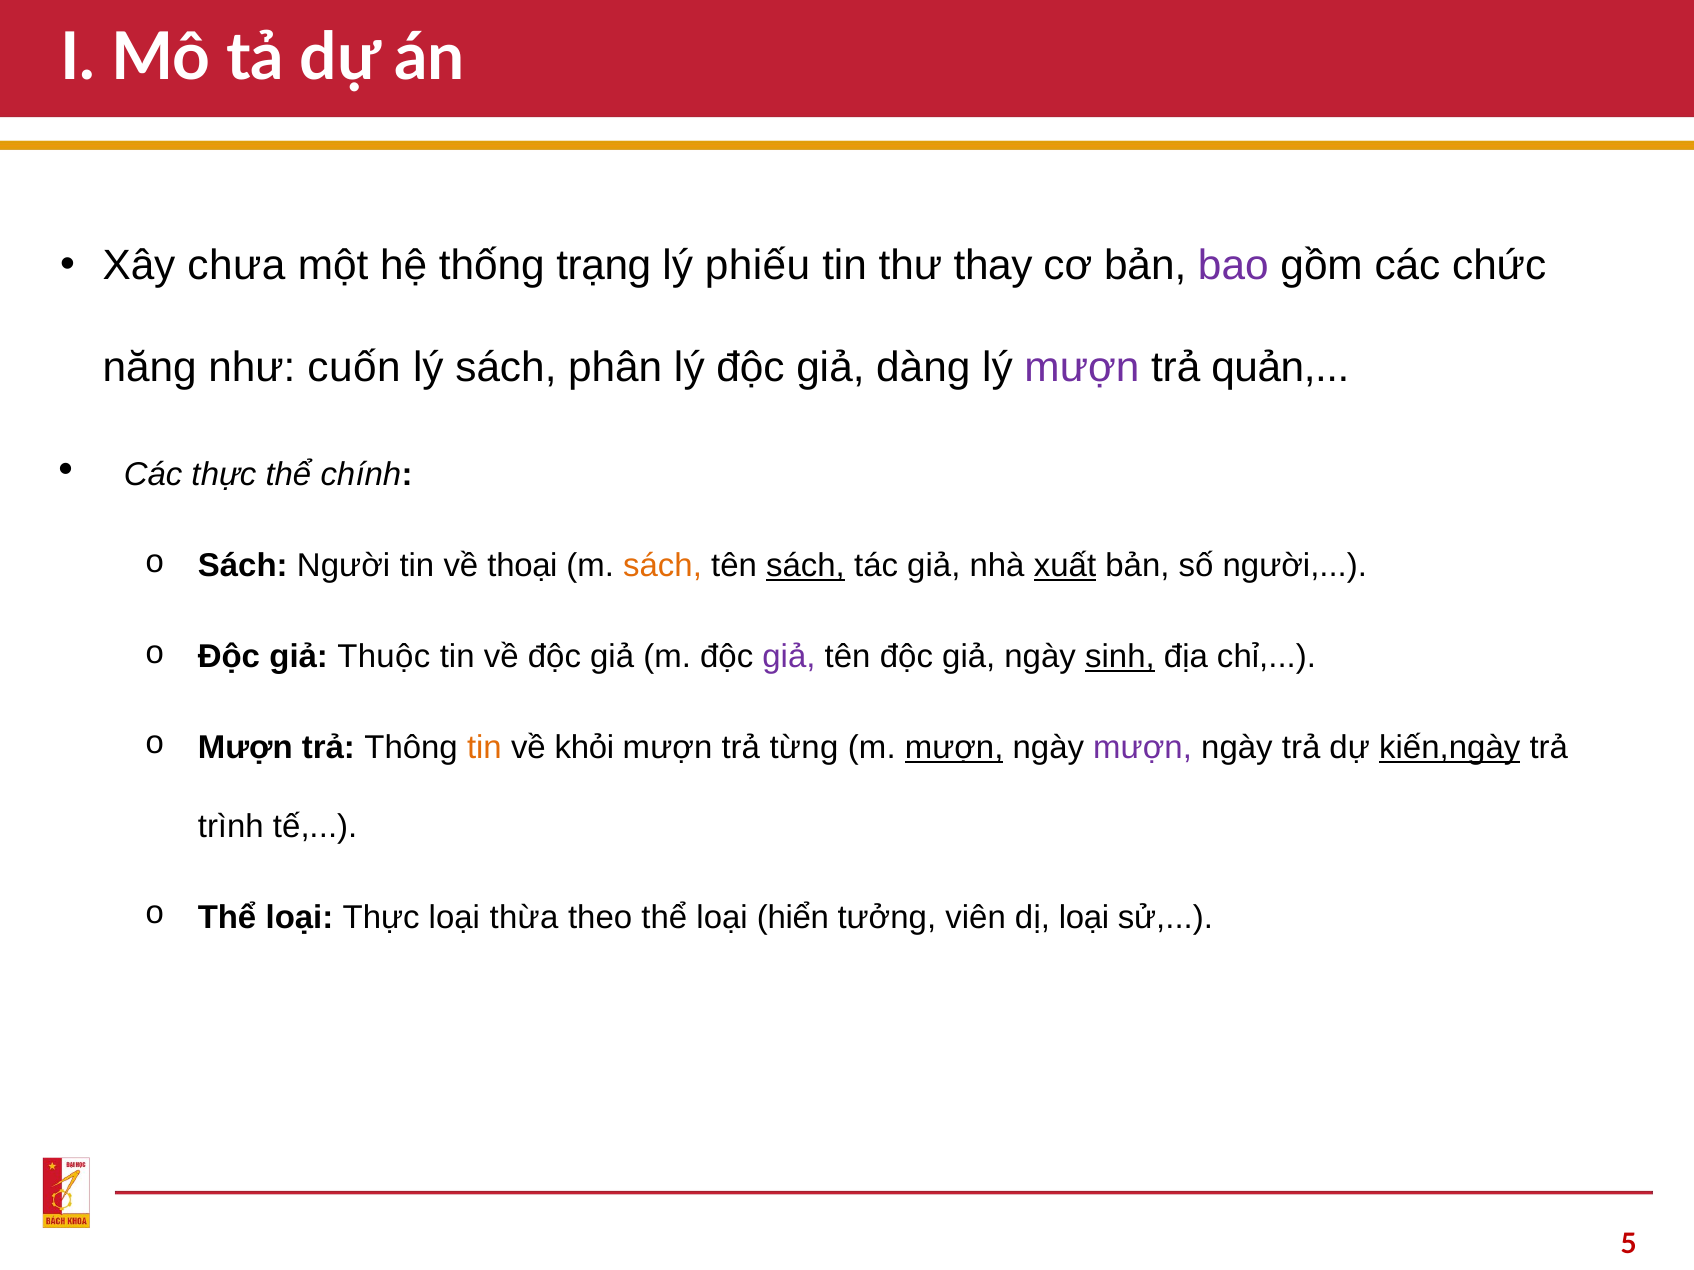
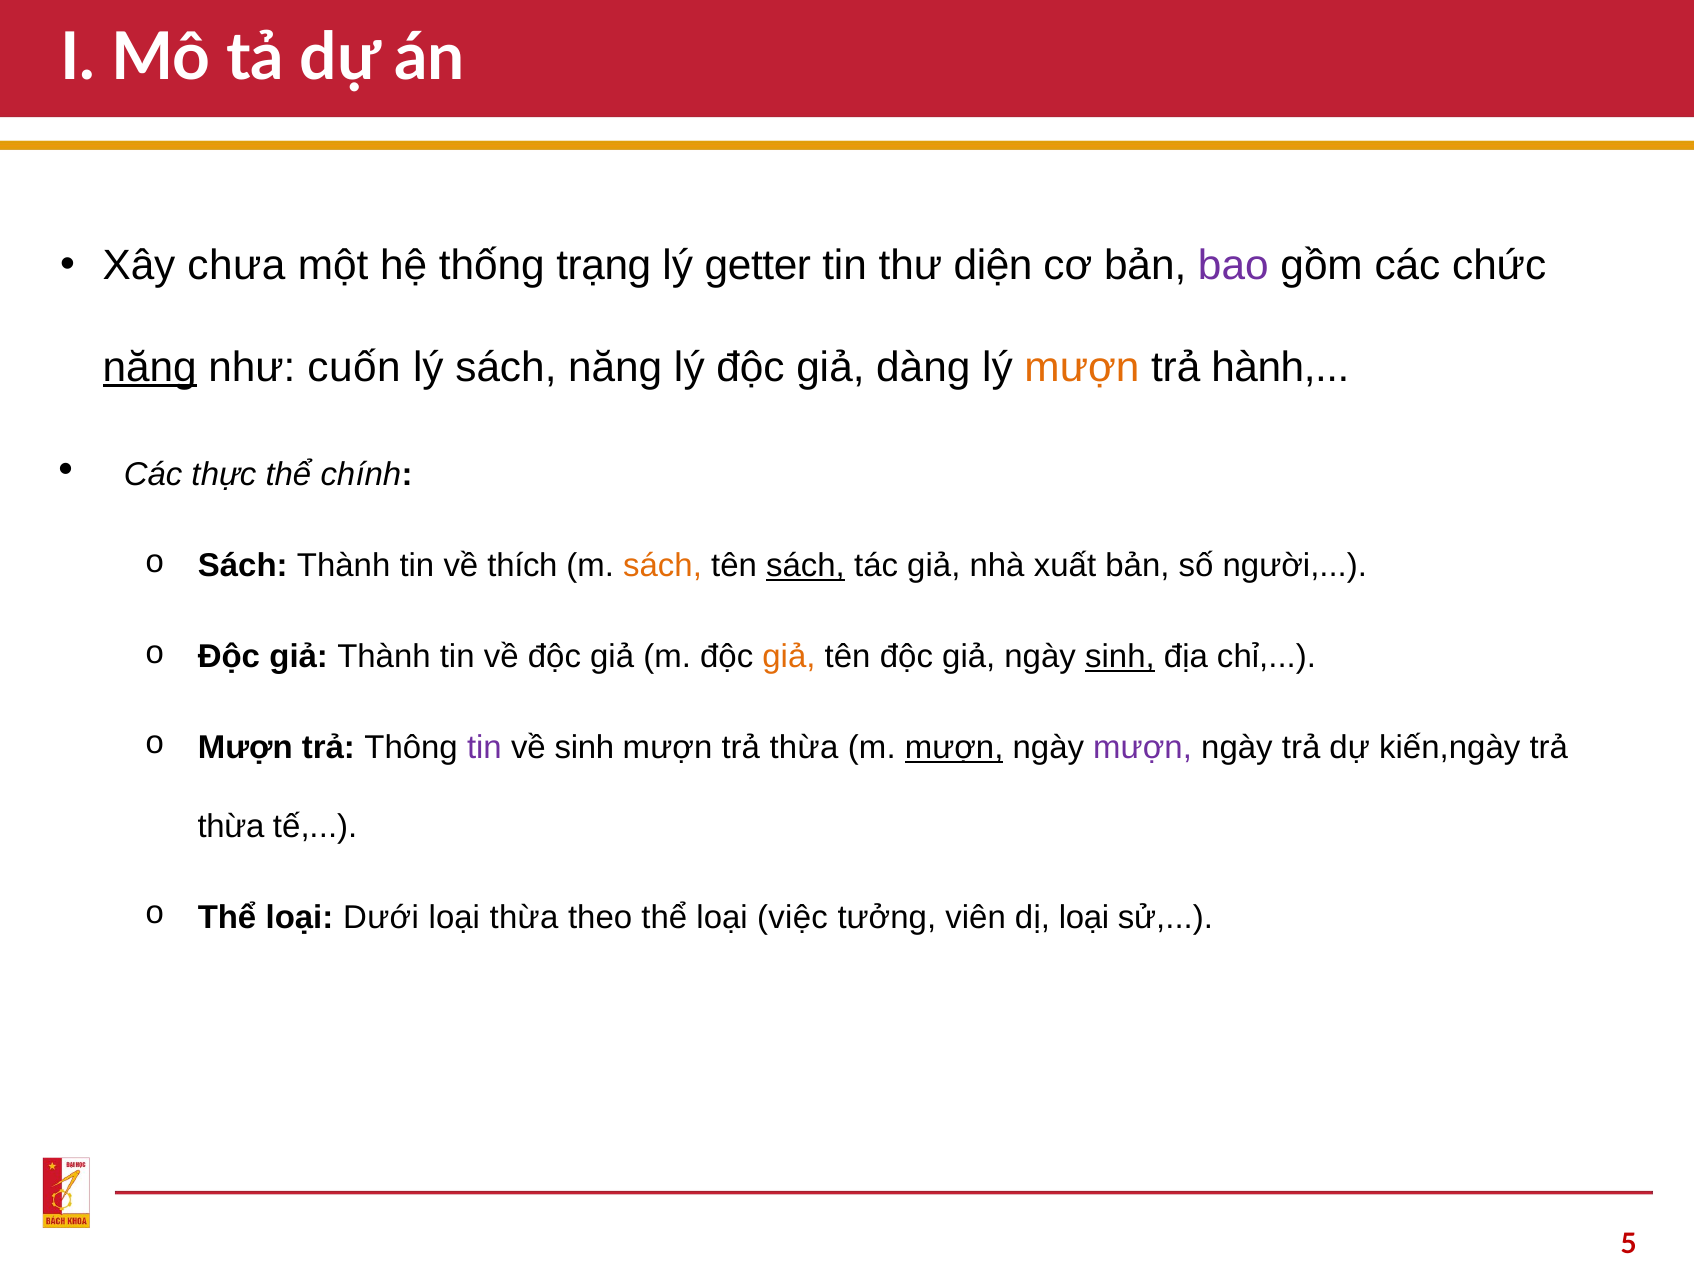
phiếu: phiếu -> getter
thay: thay -> diện
năng at (150, 368) underline: none -> present
sách phân: phân -> năng
mượn at (1082, 368) colour: purple -> orange
quản: quản -> hành
Sách Người: Người -> Thành
thoại: thoại -> thích
xuất underline: present -> none
giả Thuộc: Thuộc -> Thành
giả at (789, 657) colour: purple -> orange
tin at (484, 748) colour: orange -> purple
về khỏi: khỏi -> sinh
mượn trả từng: từng -> thừa
kiến,ngày underline: present -> none
trình at (231, 827): trình -> thừa
loại Thực: Thực -> Dưới
hiển: hiển -> việc
